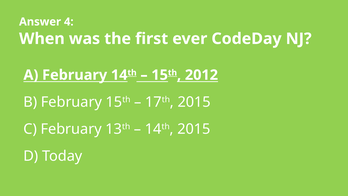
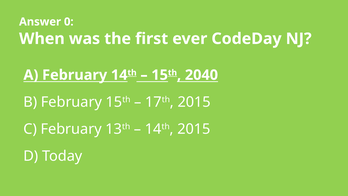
4: 4 -> 0
2012: 2012 -> 2040
